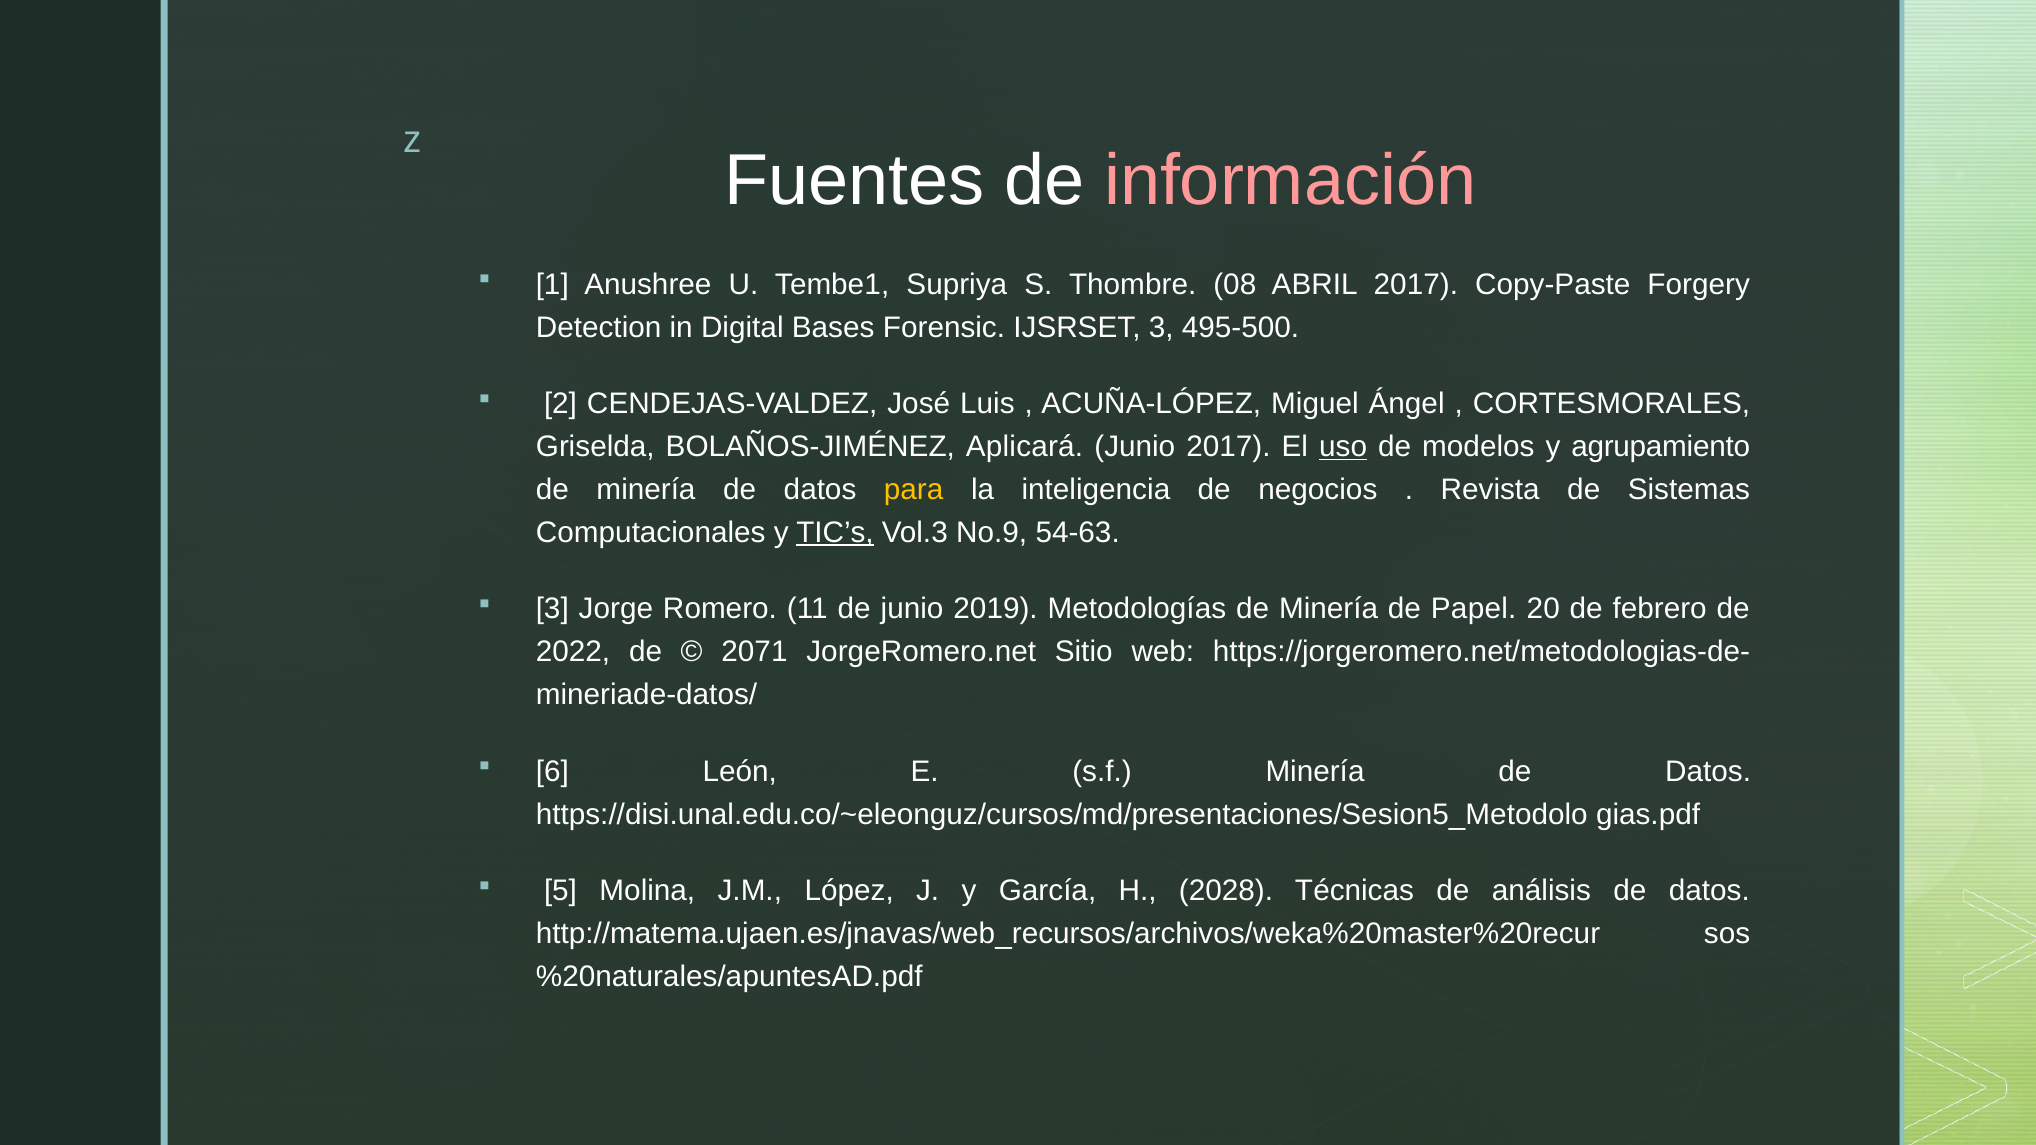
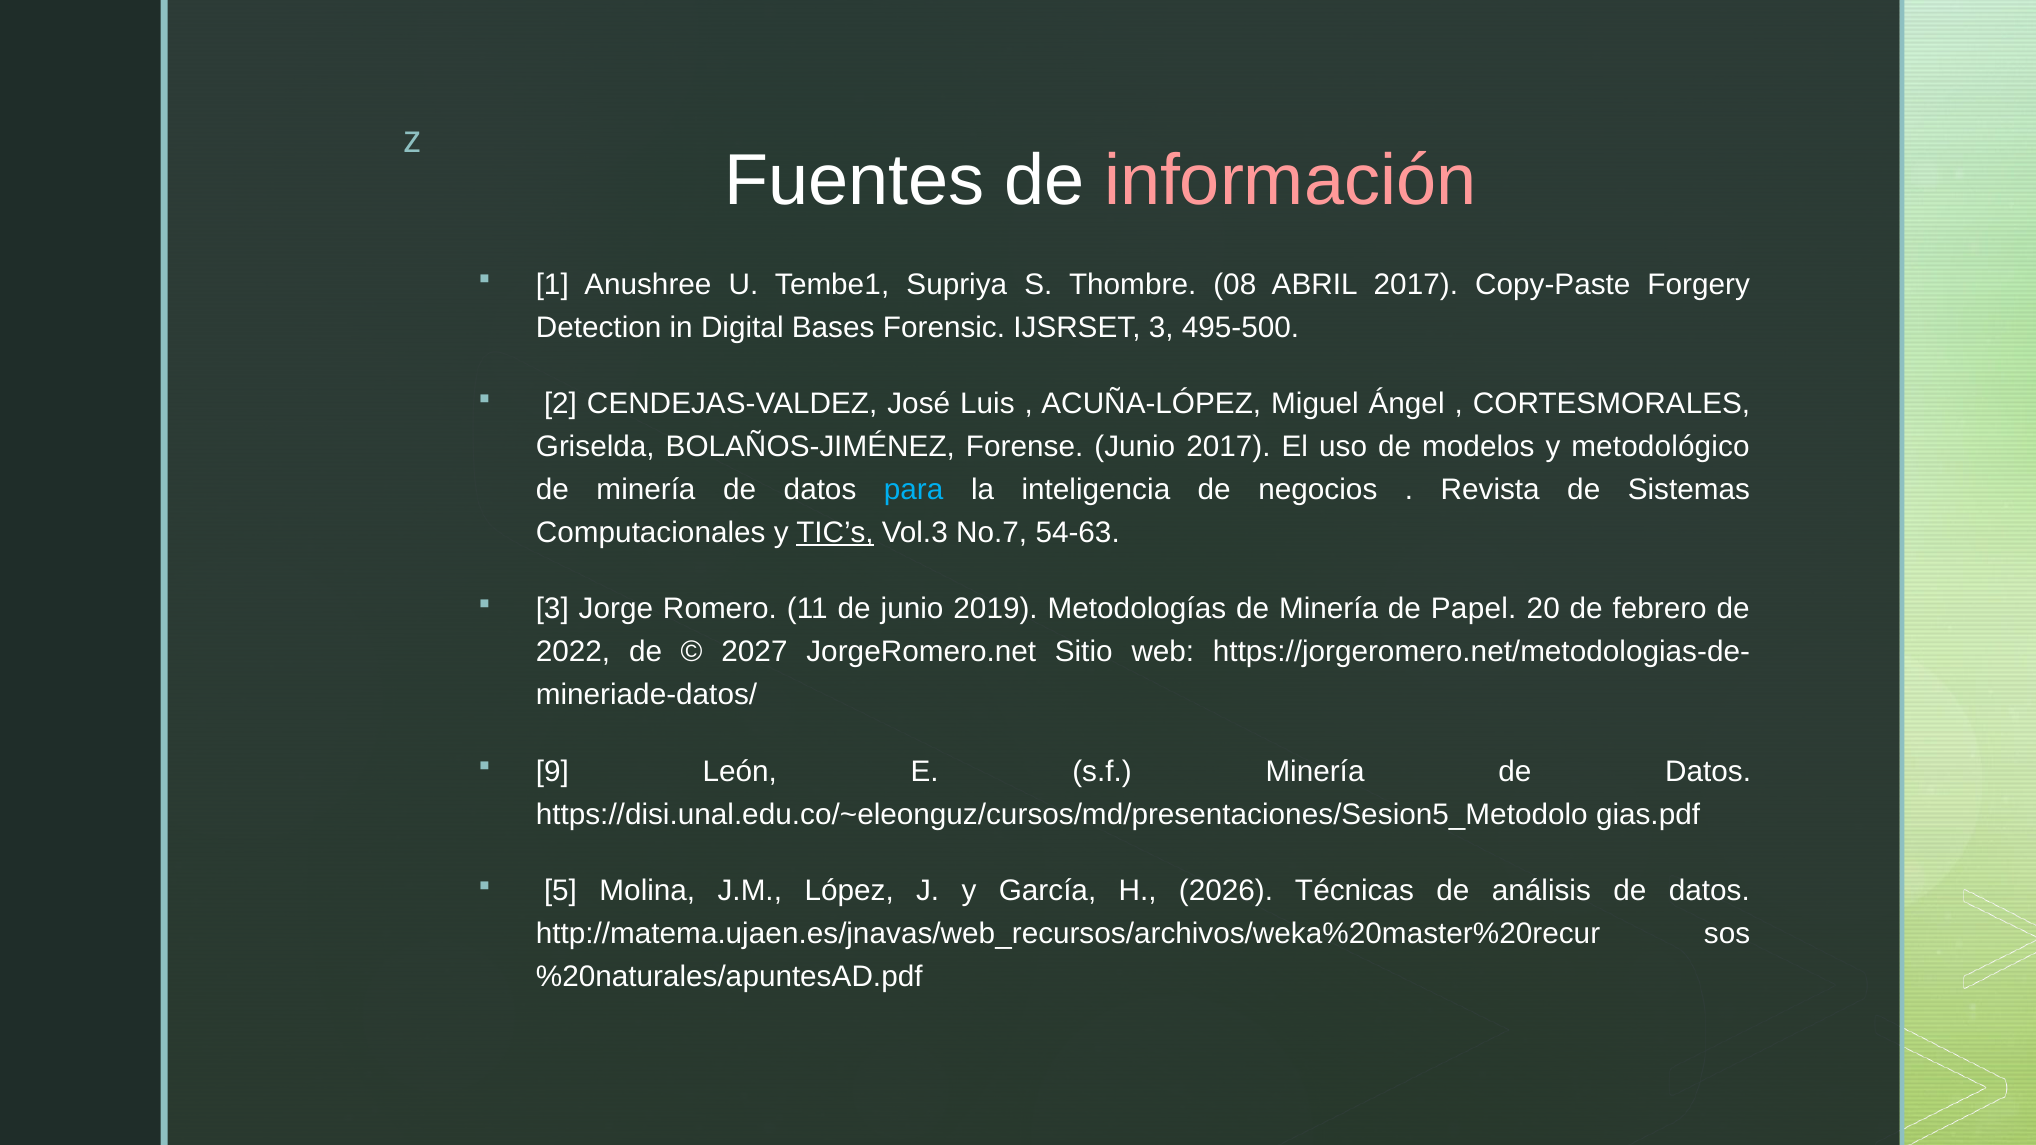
Aplicará: Aplicará -> Forense
uso underline: present -> none
agrupamiento: agrupamiento -> metodológico
para colour: yellow -> light blue
No.9: No.9 -> No.7
2071: 2071 -> 2027
6: 6 -> 9
2028: 2028 -> 2026
